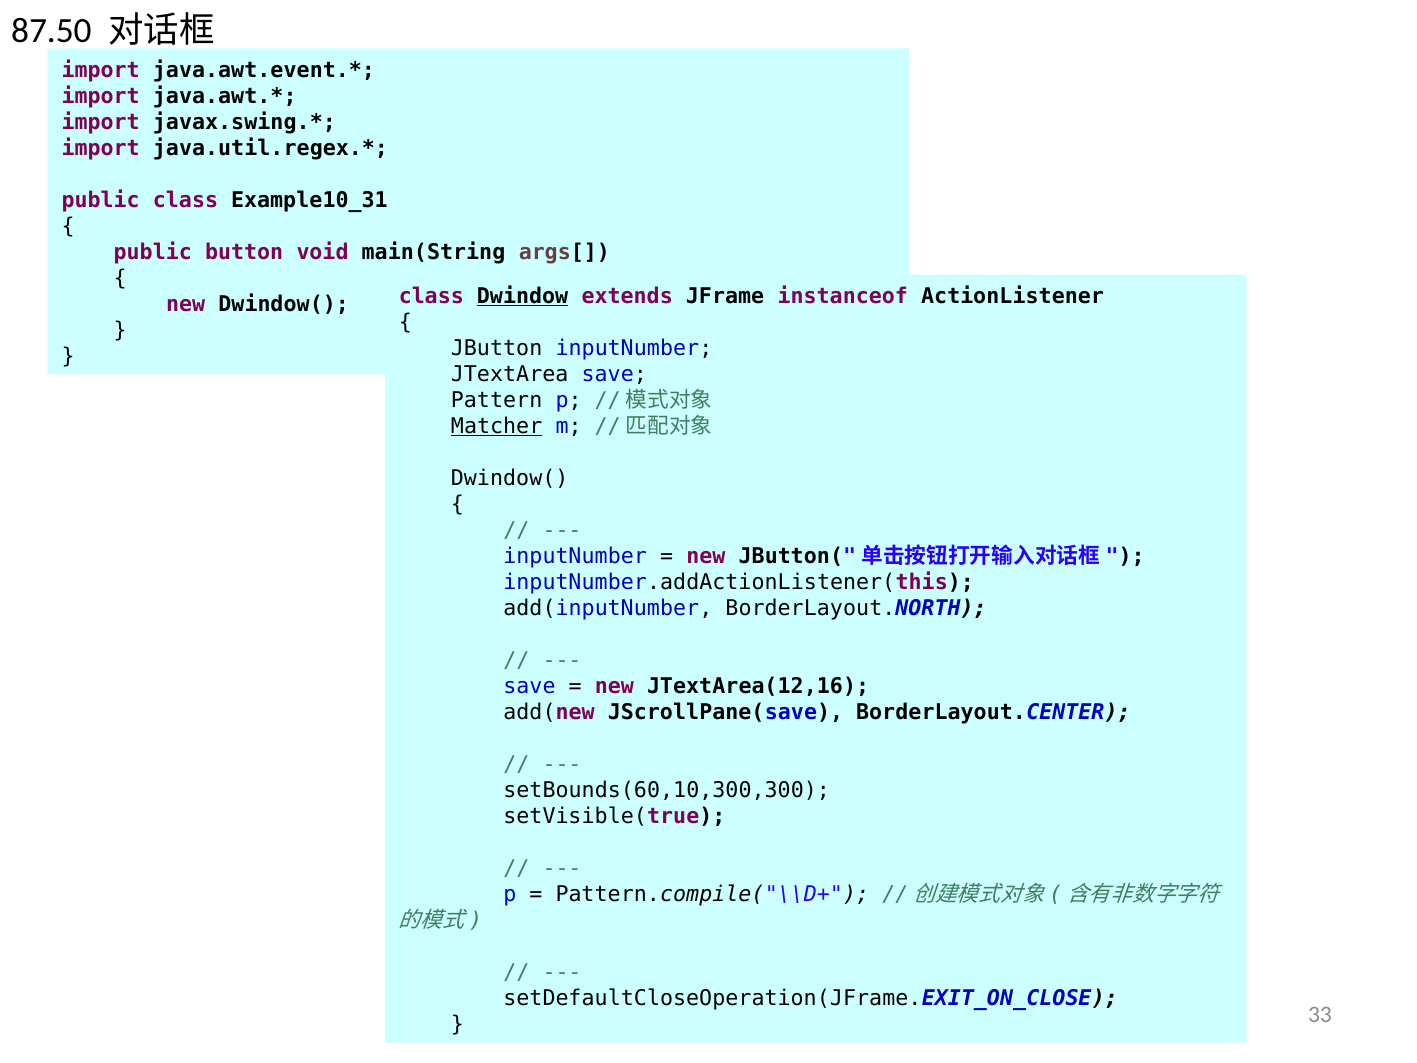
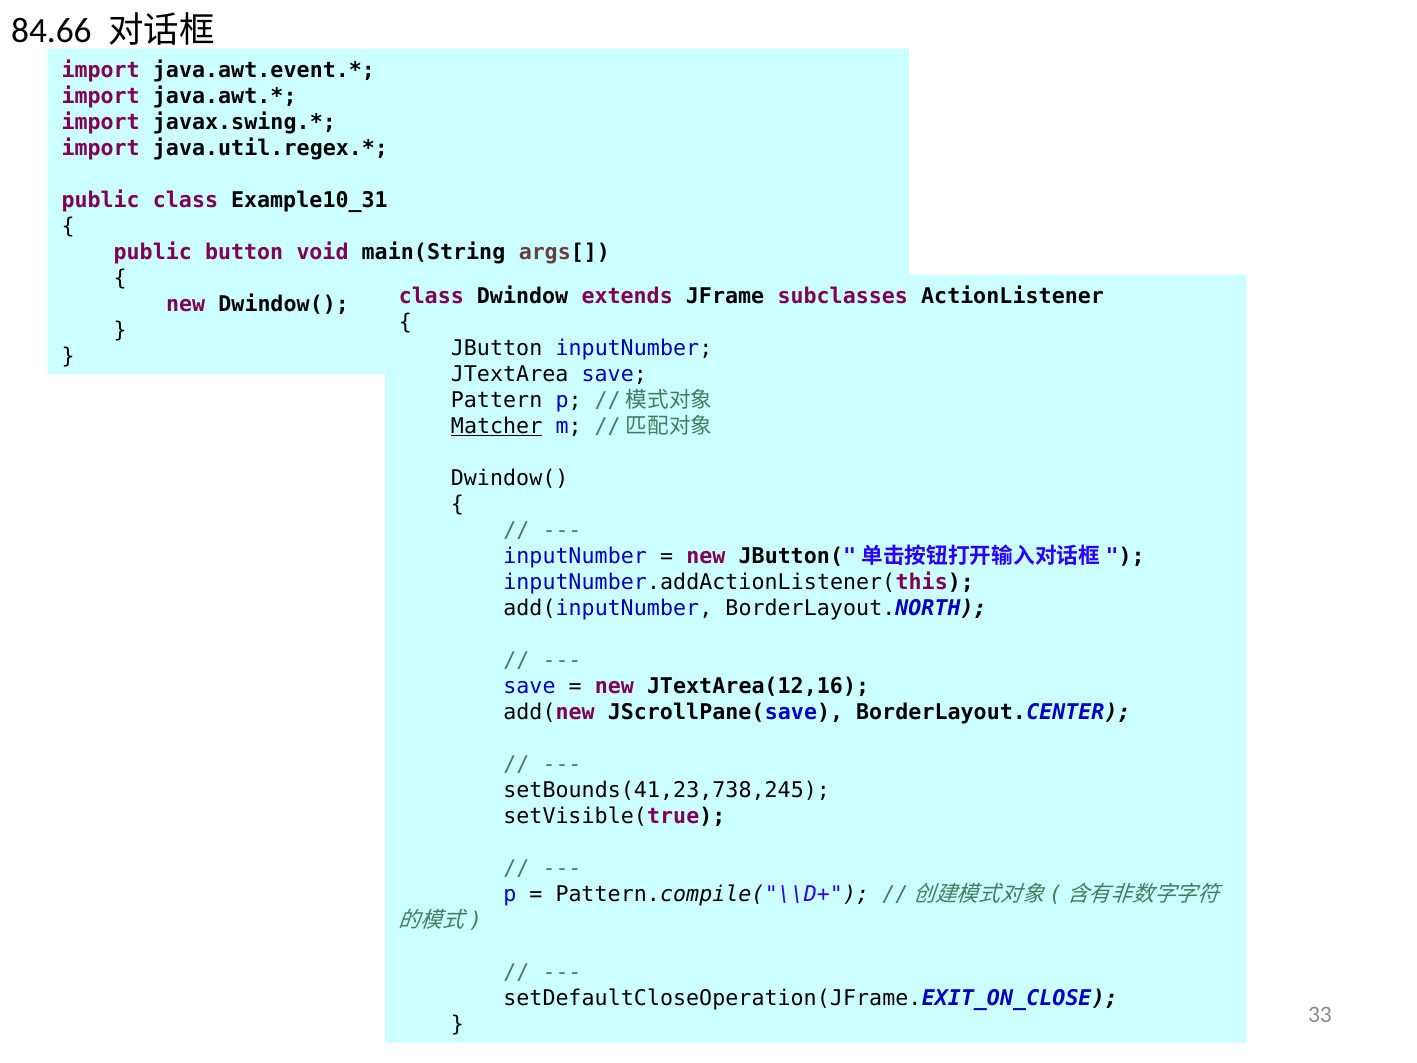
87.50: 87.50 -> 84.66
Dwindow underline: present -> none
instanceof: instanceof -> subclasses
setBounds(60,10,300,300: setBounds(60,10,300,300 -> setBounds(41,23,738,245
